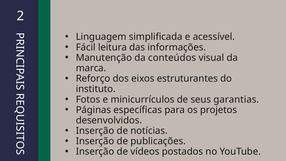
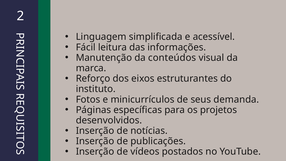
garantias: garantias -> demanda
